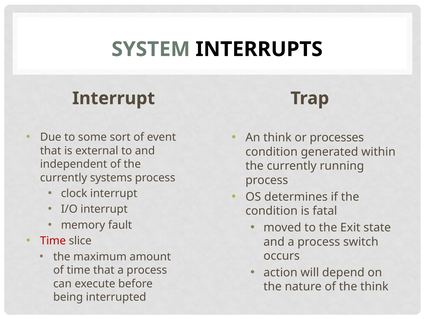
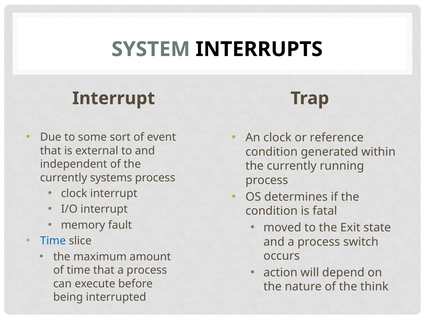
An think: think -> clock
processes: processes -> reference
Time at (53, 241) colour: red -> blue
